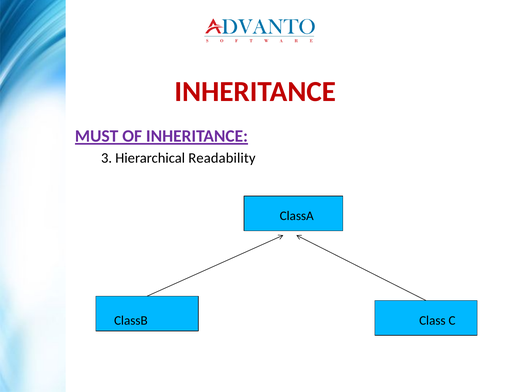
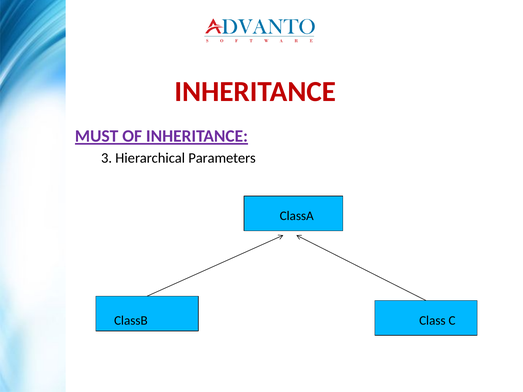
Readability: Readability -> Parameters
